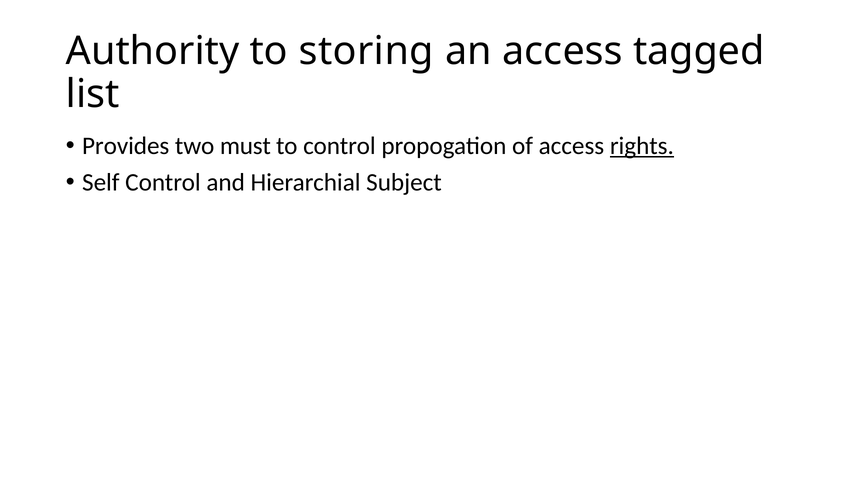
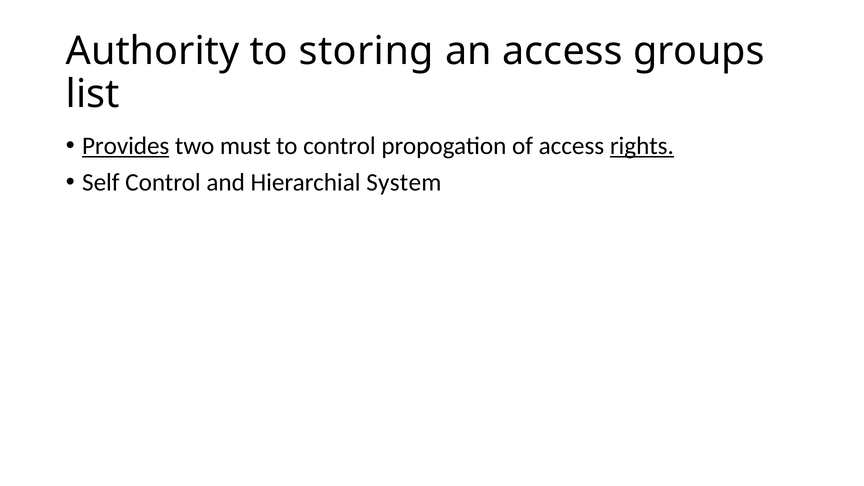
tagged: tagged -> groups
Provides underline: none -> present
Subject: Subject -> System
